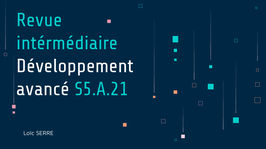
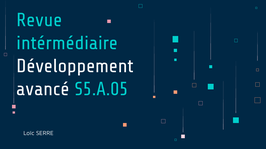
S5.A.21: S5.A.21 -> S5.A.05
